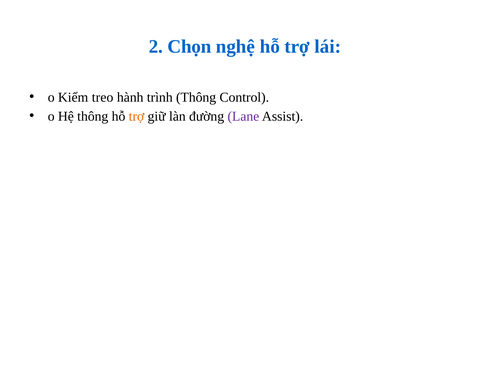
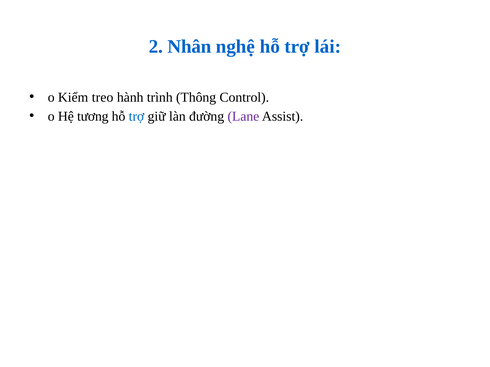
Chọn: Chọn -> Nhân
Hệ thông: thông -> tương
trợ at (136, 116) colour: orange -> blue
